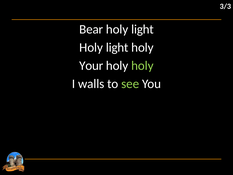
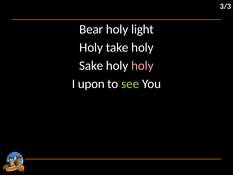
light at (117, 47): light -> take
Your: Your -> Sake
holy at (142, 66) colour: light green -> pink
walls: walls -> upon
